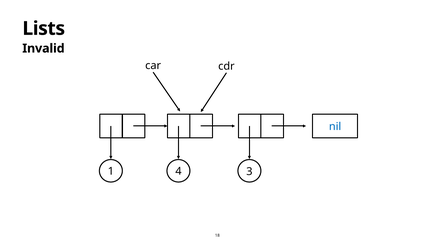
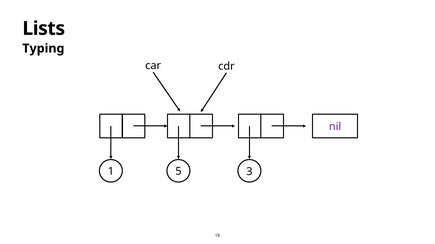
Invalid: Invalid -> Typing
nil colour: blue -> purple
4: 4 -> 5
